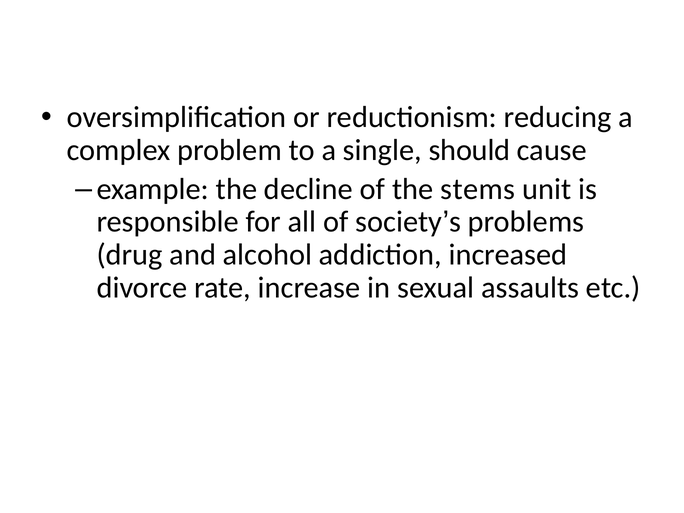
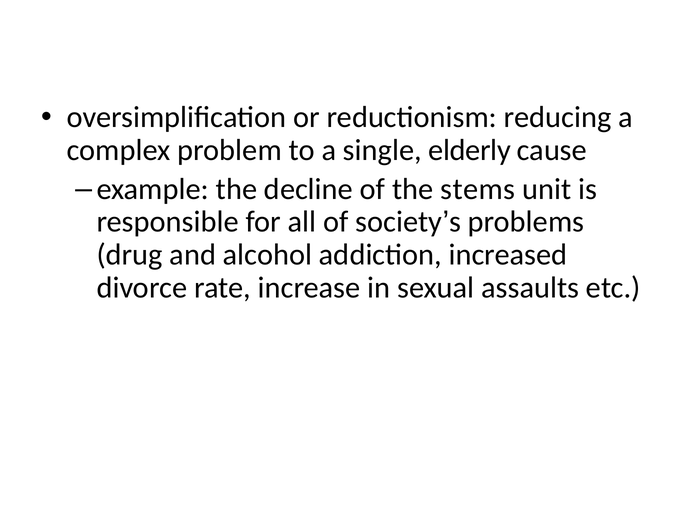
should: should -> elderly
